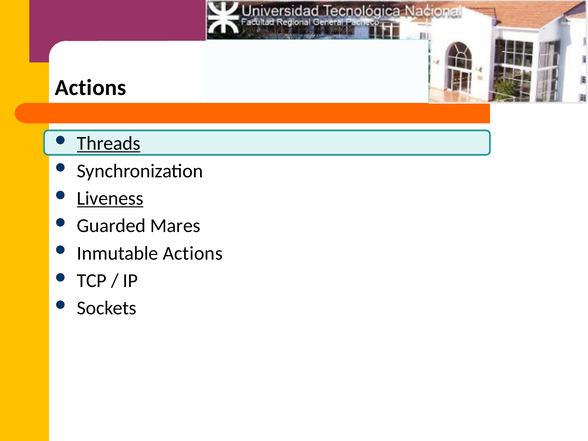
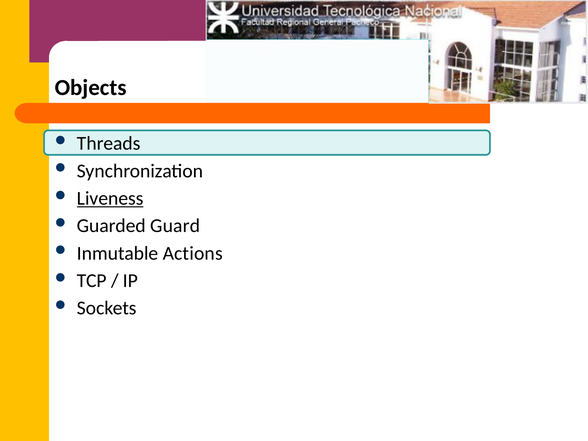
Actions at (91, 87): Actions -> Objects
Threads underline: present -> none
Mares: Mares -> Guard
